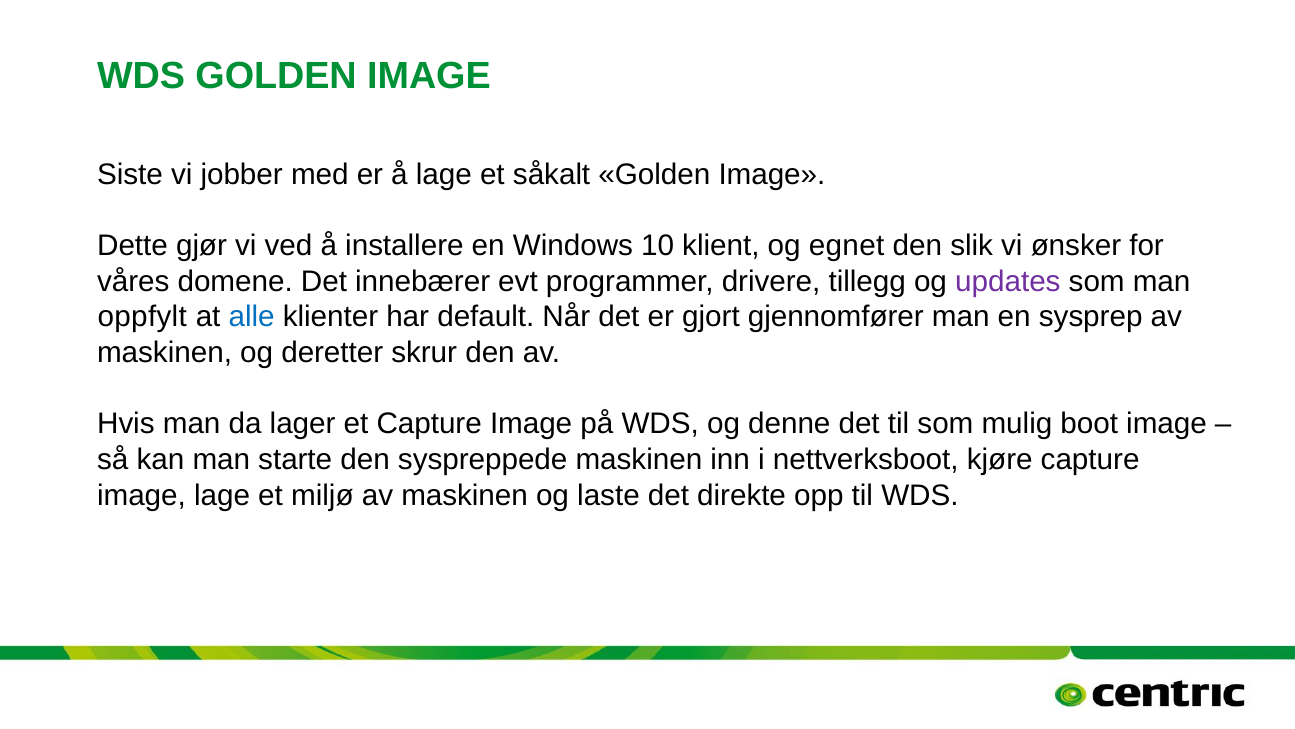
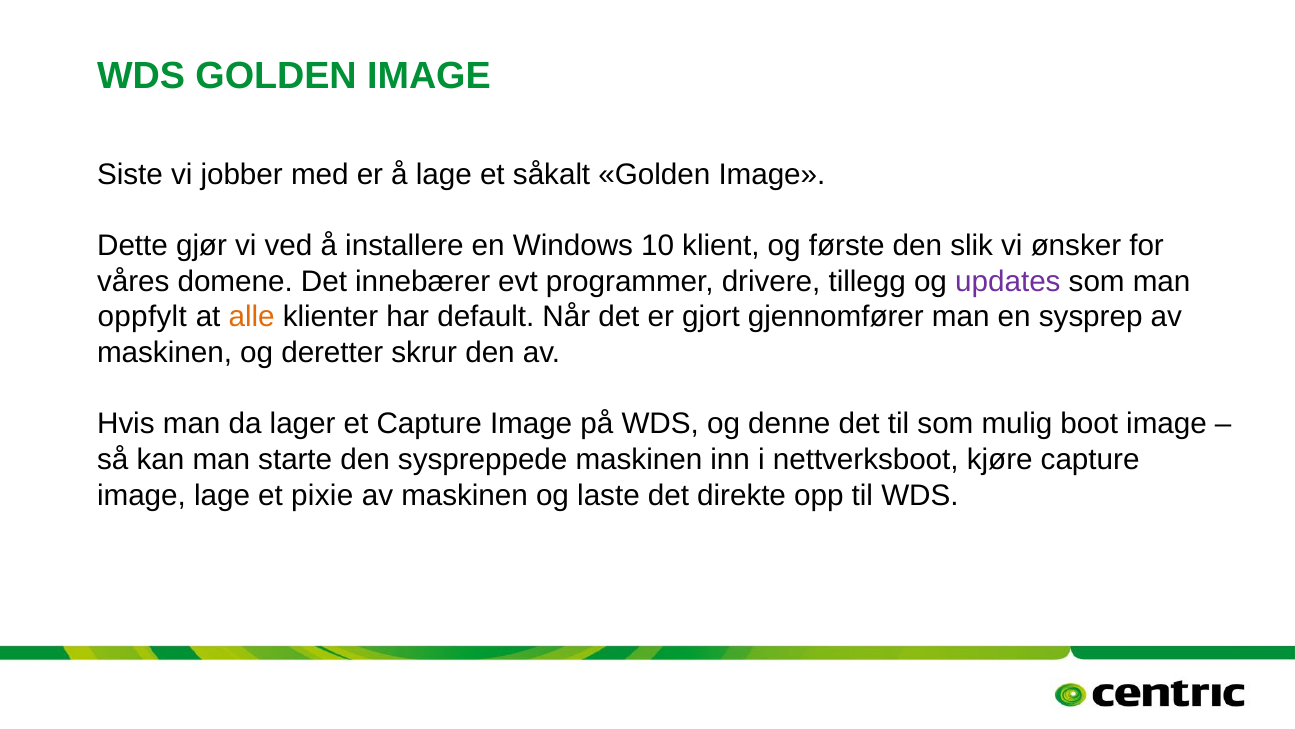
egnet: egnet -> første
alle colour: blue -> orange
miljø: miljø -> pixie
